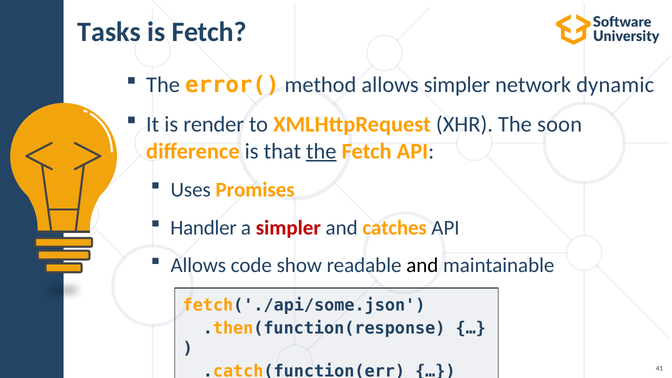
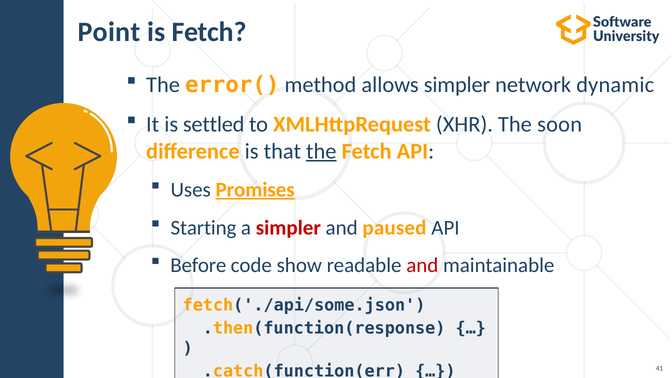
Tasks: Tasks -> Point
render: render -> settled
Promises underline: none -> present
Handler: Handler -> Starting
catches: catches -> paused
Allows at (198, 265): Allows -> Before
and at (422, 265) colour: black -> red
